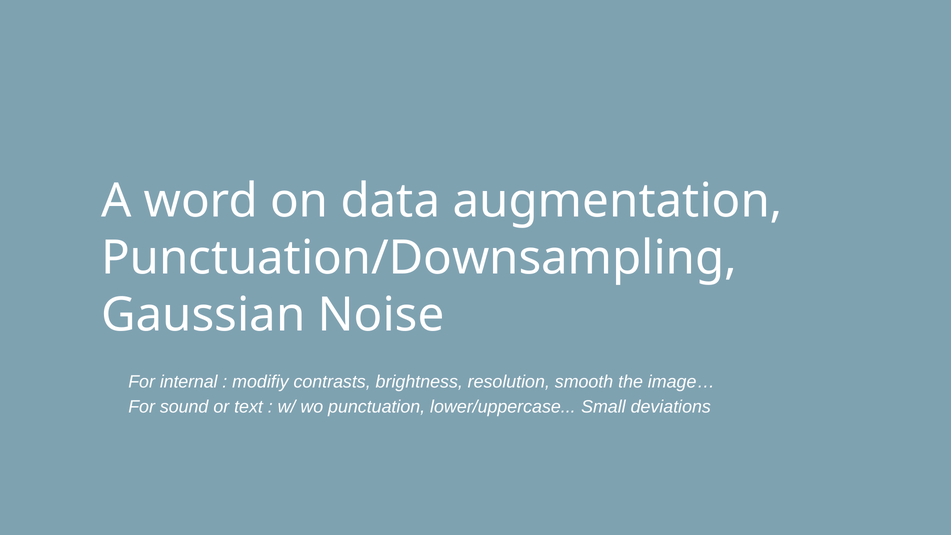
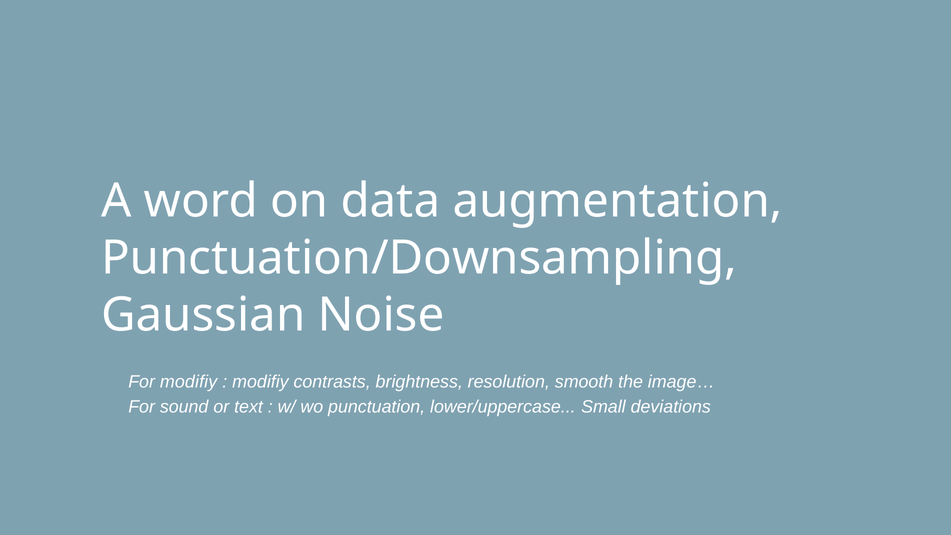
For internal: internal -> modifiy
